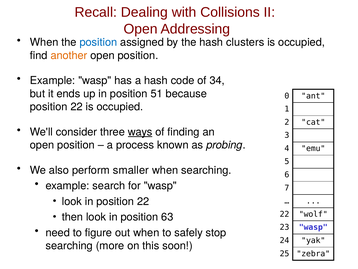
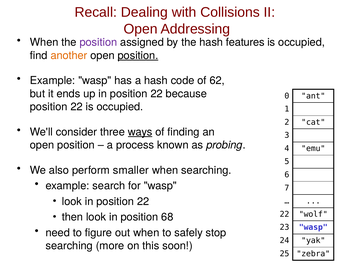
position at (98, 42) colour: blue -> purple
clusters: clusters -> features
position at (138, 55) underline: none -> present
34: 34 -> 62
up in position 51: 51 -> 22
63: 63 -> 68
